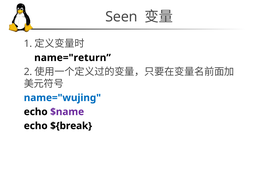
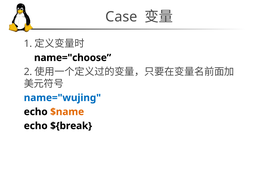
Seen: Seen -> Case
name="return: name="return -> name="choose
$name colour: purple -> orange
